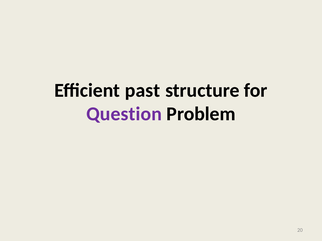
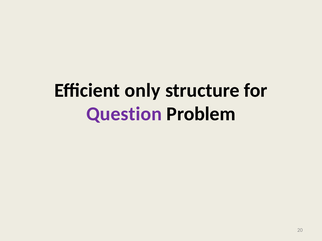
past: past -> only
